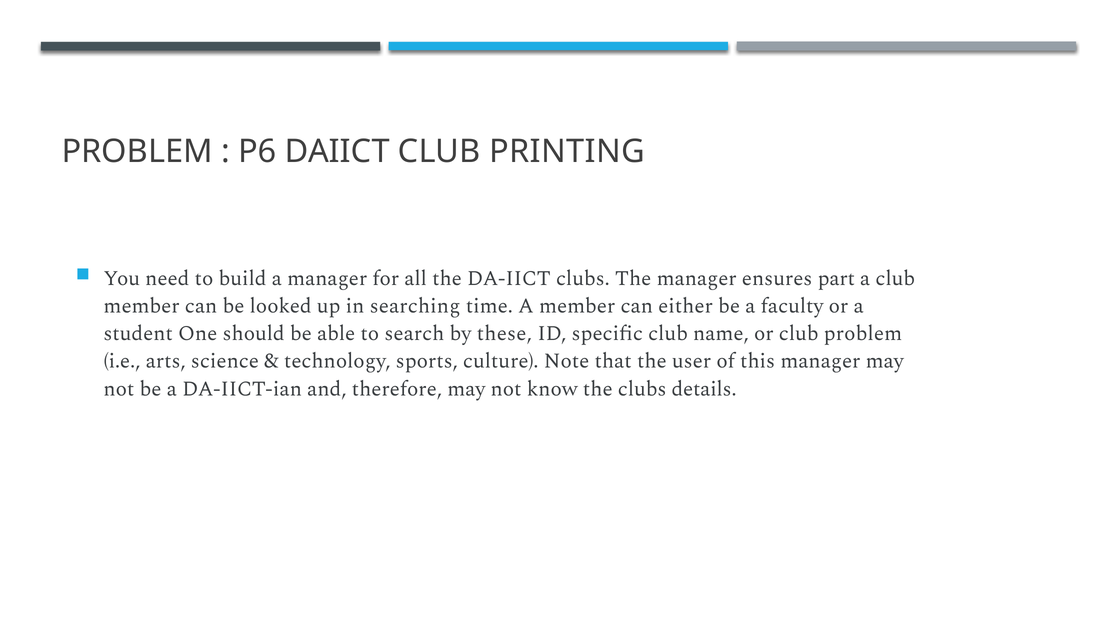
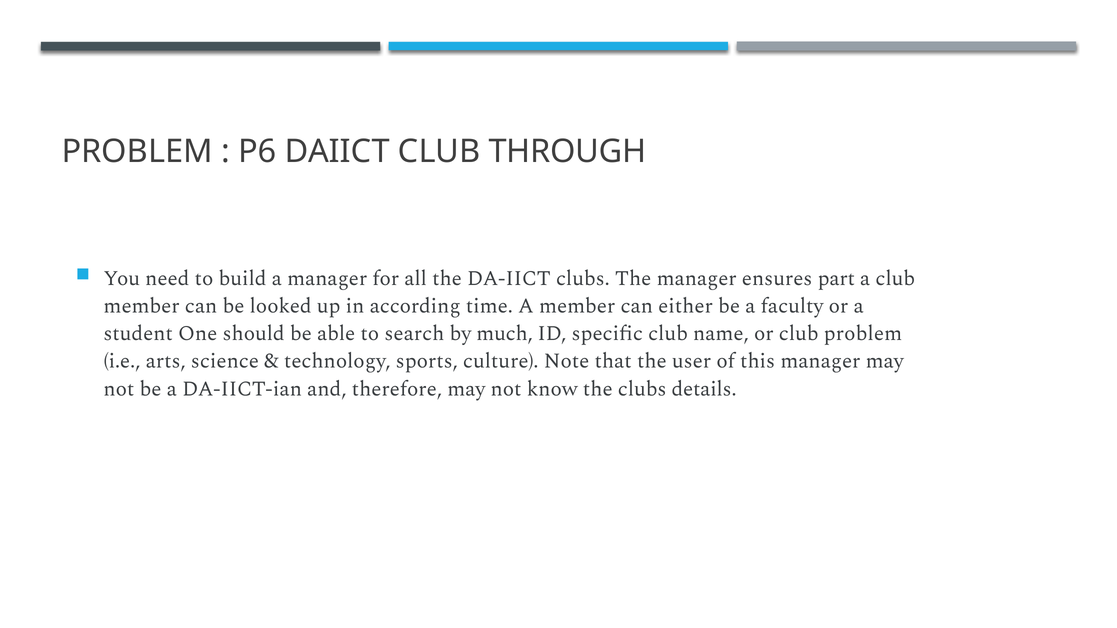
PRINTING: PRINTING -> THROUGH
searching: searching -> according
these: these -> much
